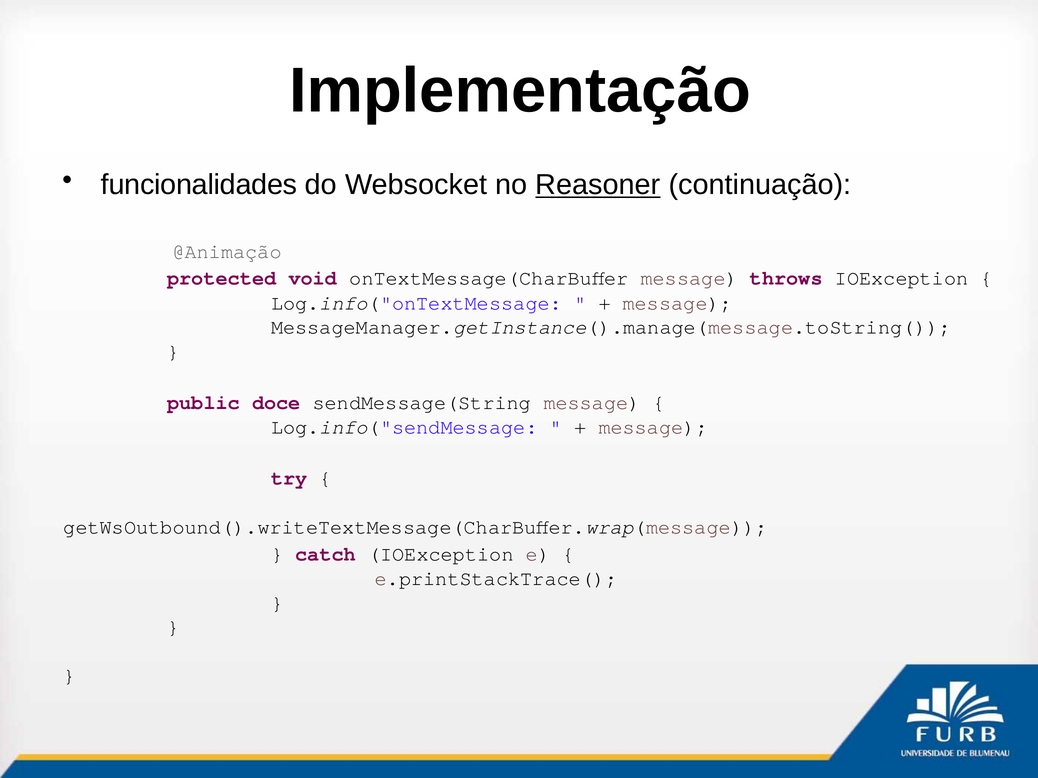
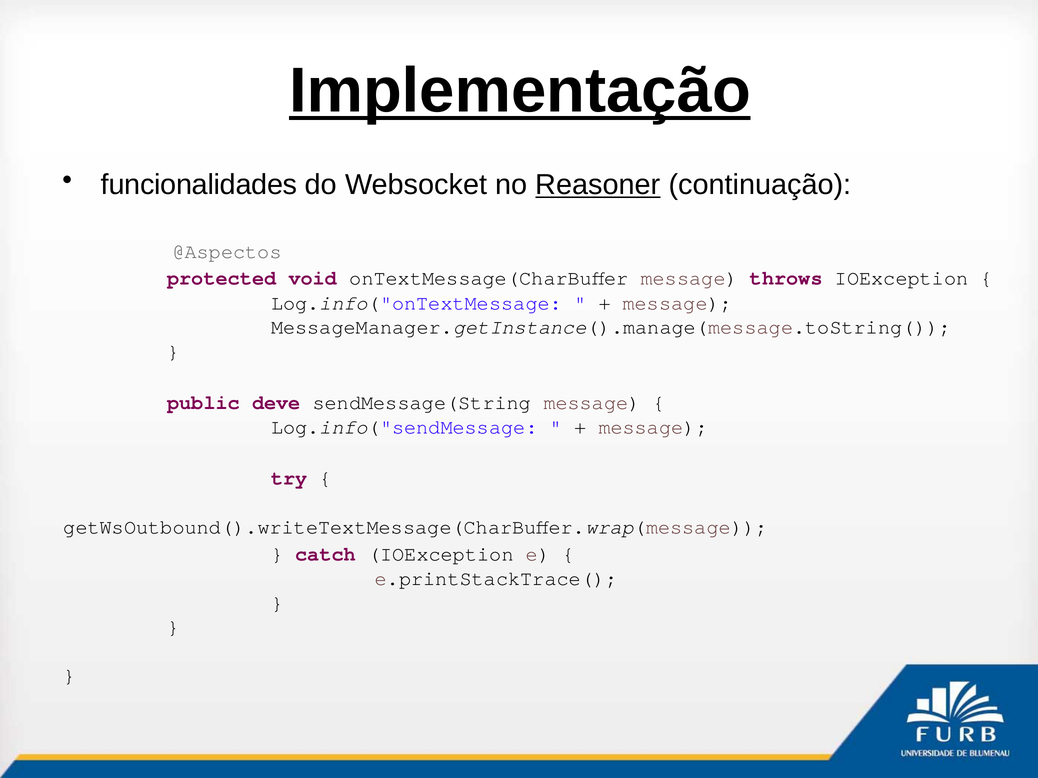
Implementação underline: none -> present
@Animação: @Animação -> @Aspectos
doce: doce -> deve
